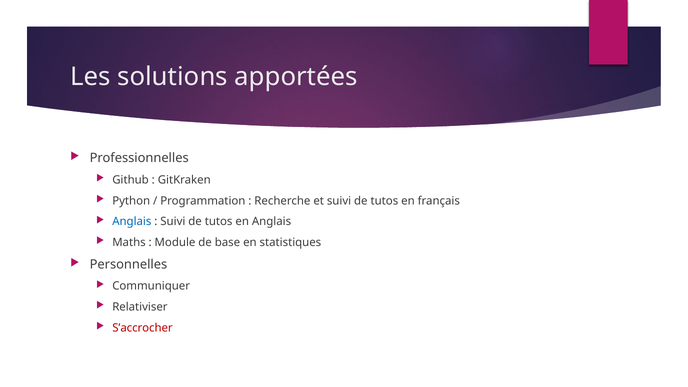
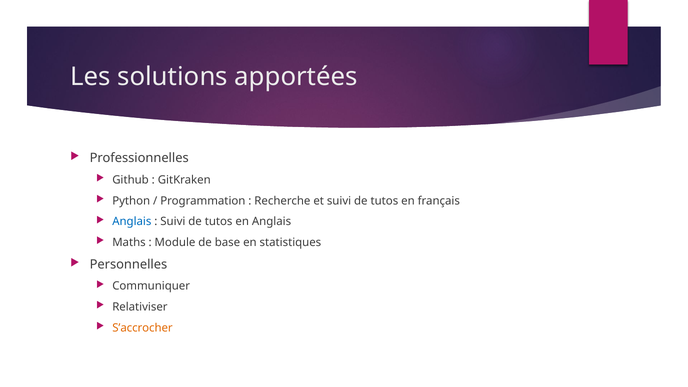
S’accrocher colour: red -> orange
